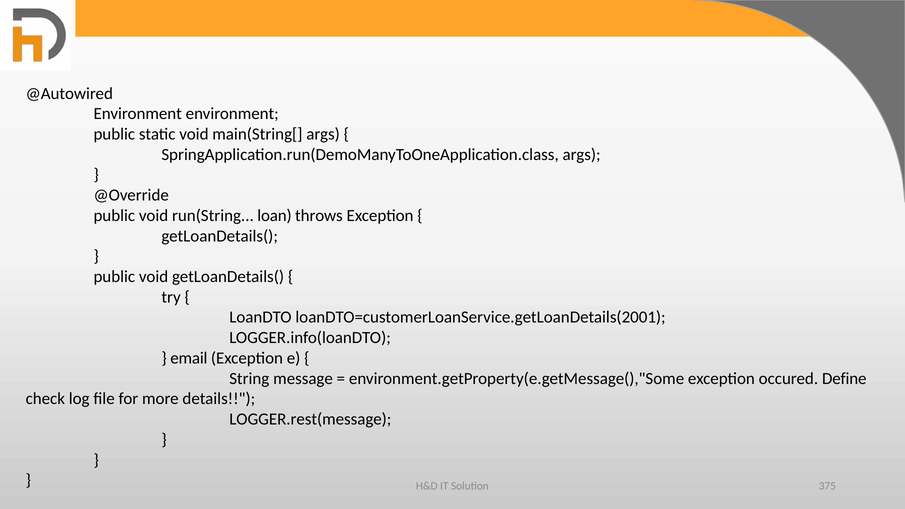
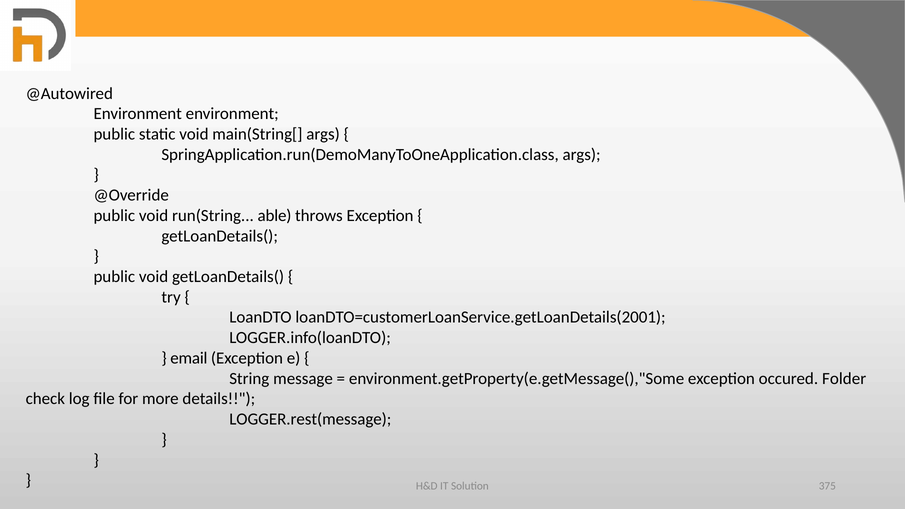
loan: loan -> able
Define: Define -> Folder
